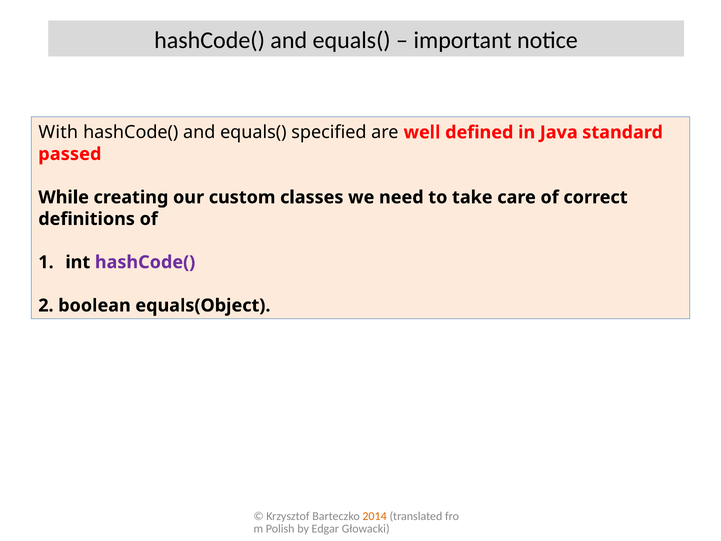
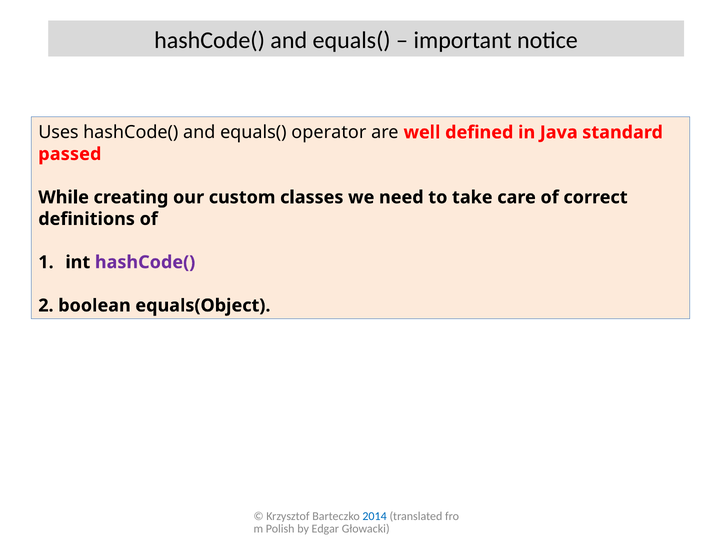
With: With -> Uses
specified: specified -> operator
2014 colour: orange -> blue
